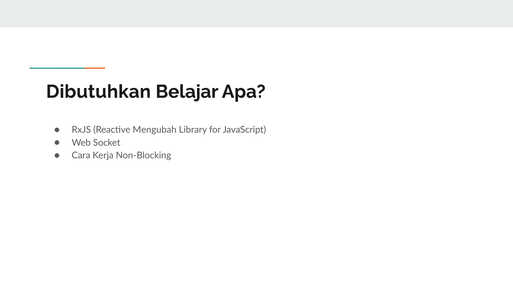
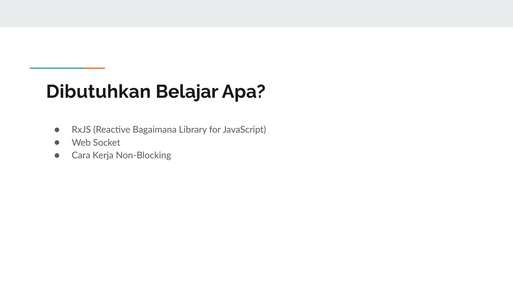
Mengubah: Mengubah -> Bagaimana
